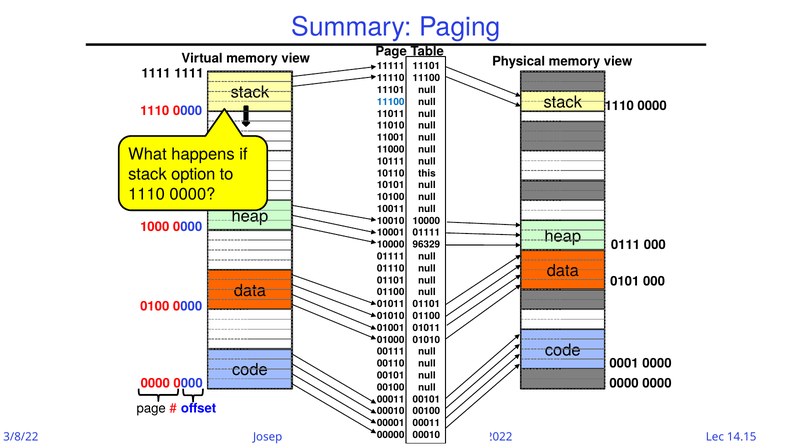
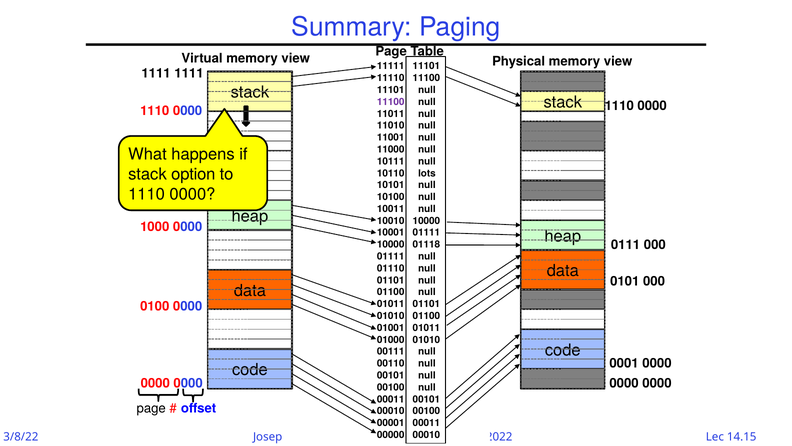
11100 at (391, 102) colour: blue -> purple
this: this -> lots
96329: 96329 -> 01118
